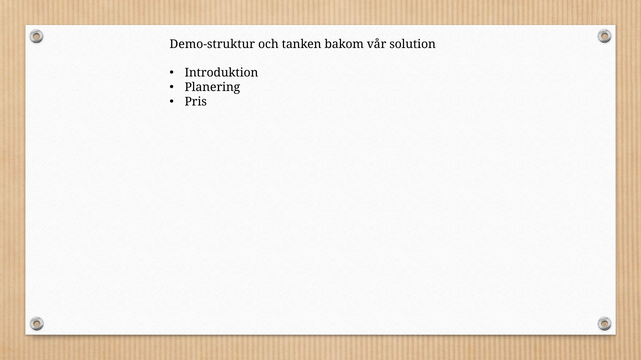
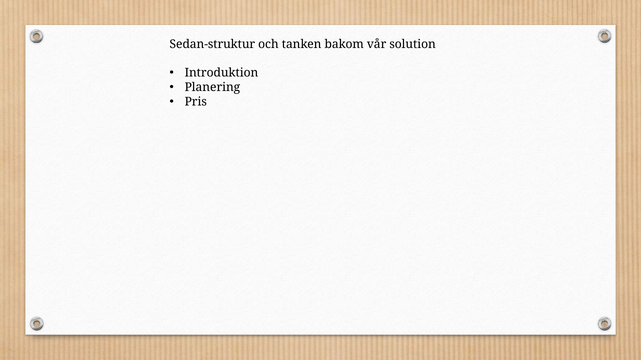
Demo-struktur: Demo-struktur -> Sedan-struktur
